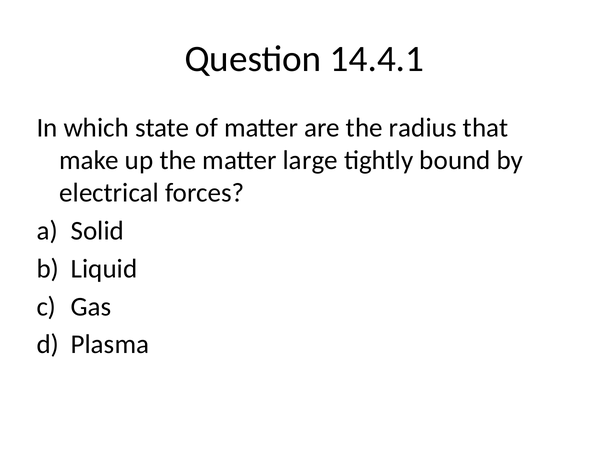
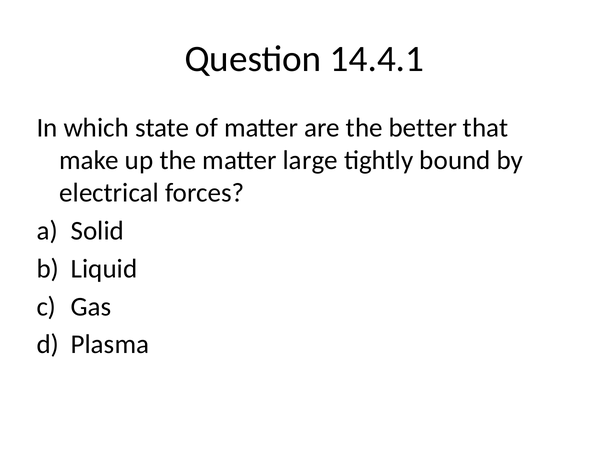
radius: radius -> better
